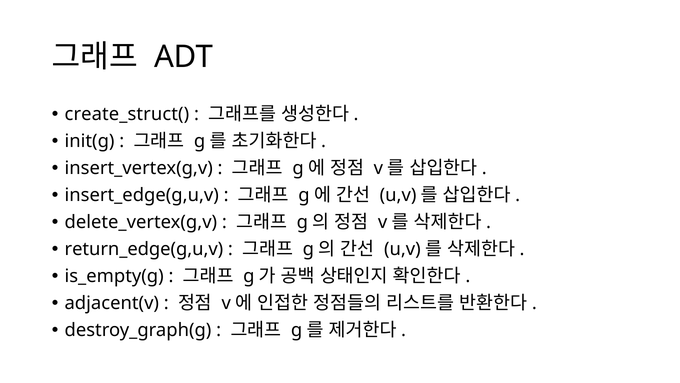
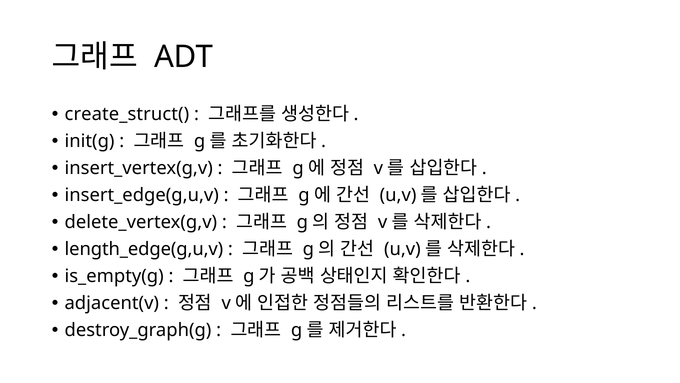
return_edge(g,u,v: return_edge(g,u,v -> length_edge(g,u,v
